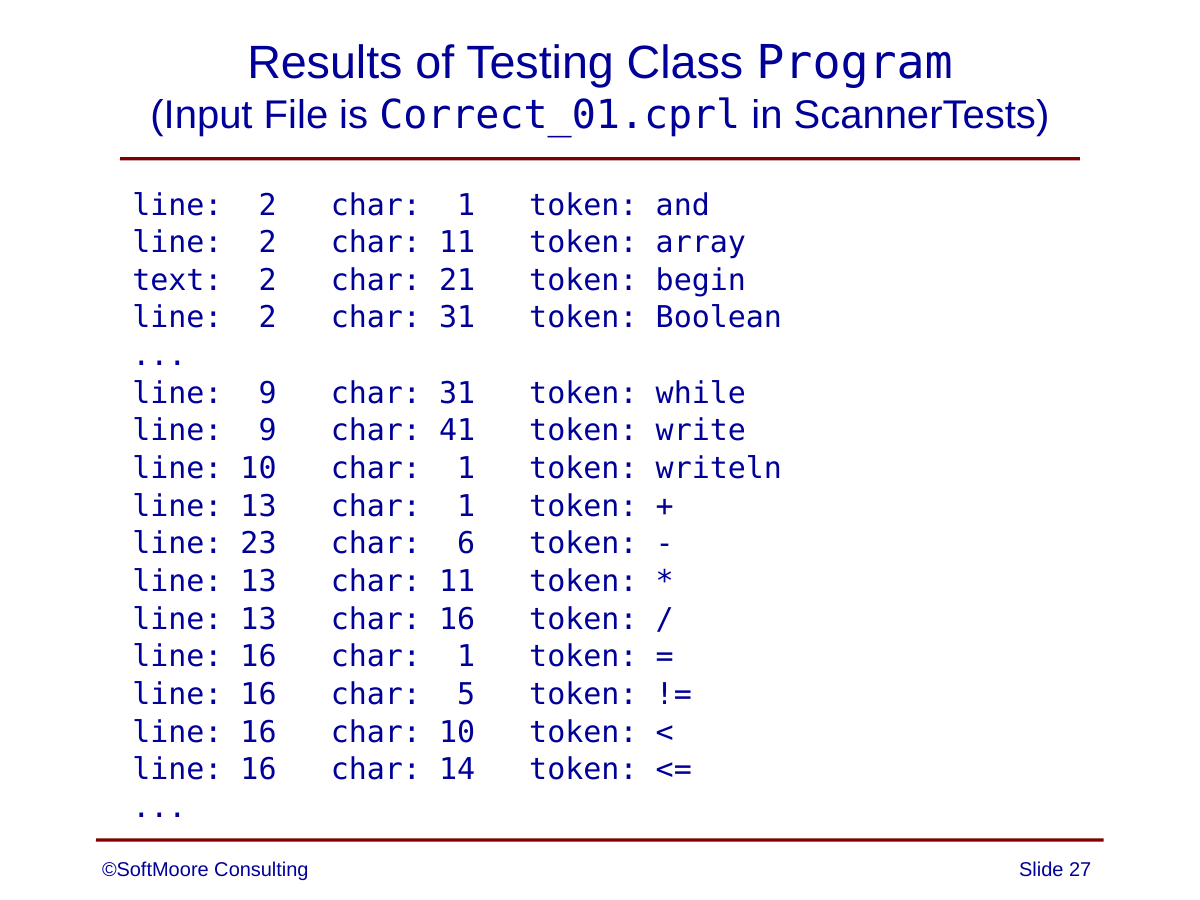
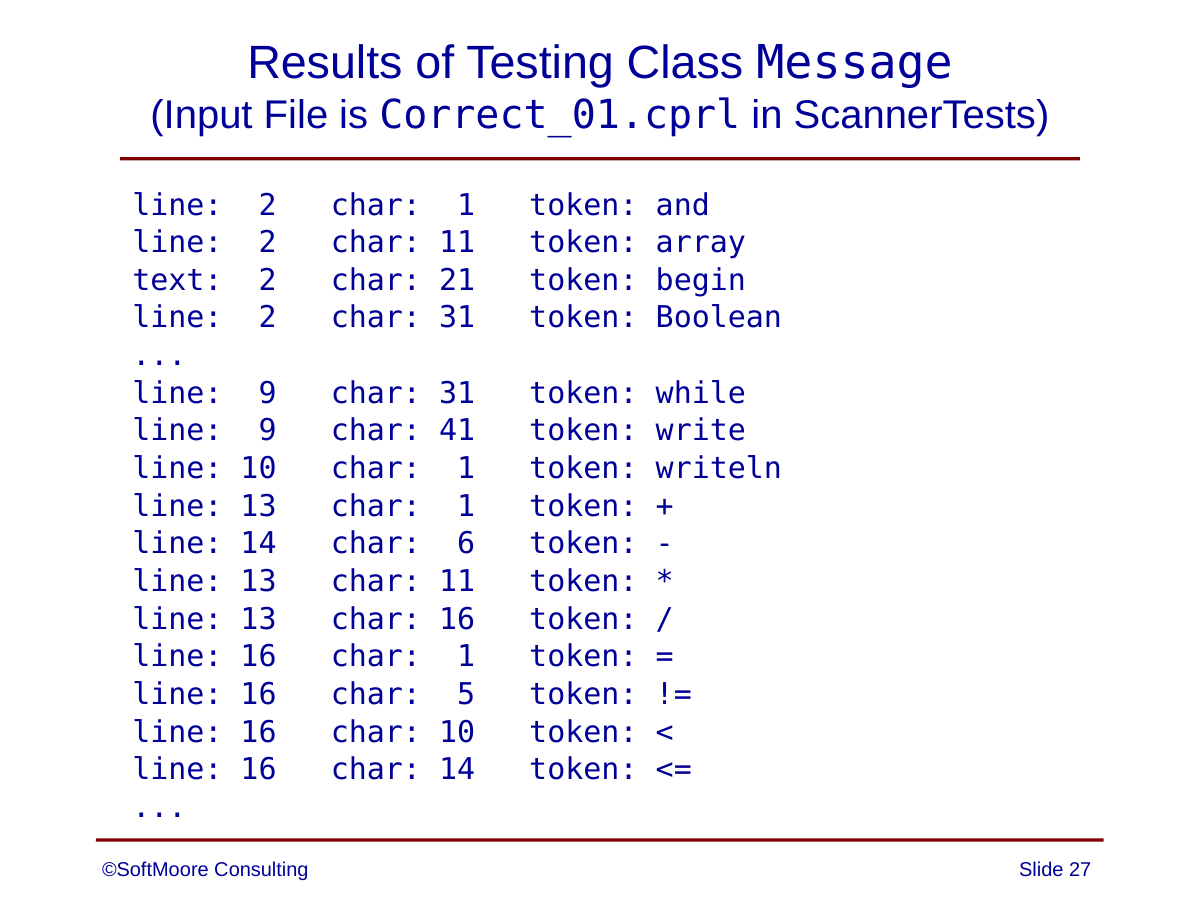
Program: Program -> Message
line 23: 23 -> 14
